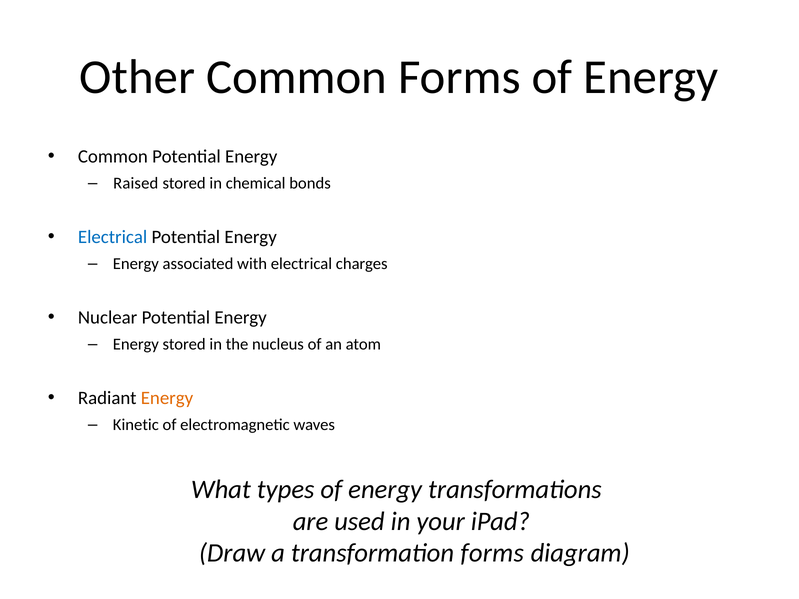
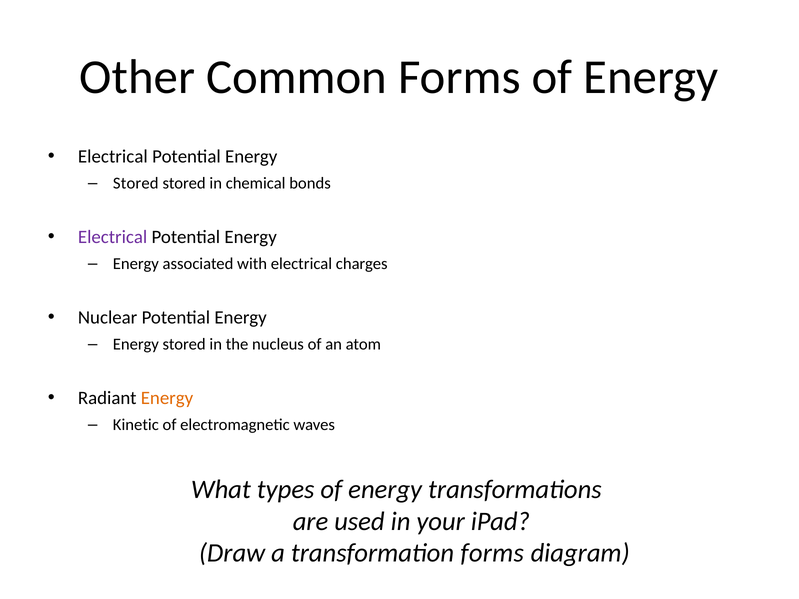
Common at (113, 156): Common -> Electrical
Raised at (136, 183): Raised -> Stored
Electrical at (113, 237) colour: blue -> purple
